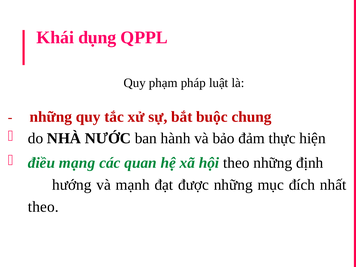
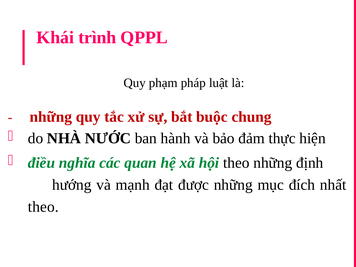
dụng: dụng -> trình
mạng: mạng -> nghĩa
